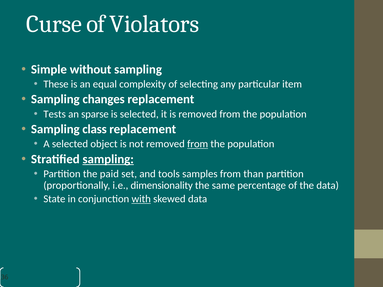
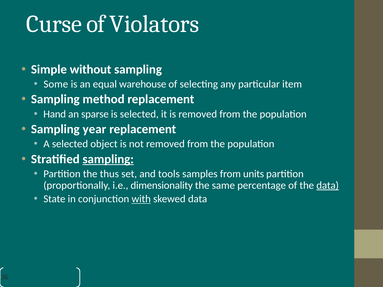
These: These -> Some
complexity: complexity -> warehouse
changes: changes -> method
Tests: Tests -> Hand
class: class -> year
from at (198, 144) underline: present -> none
paid: paid -> thus
than: than -> units
data at (328, 185) underline: none -> present
